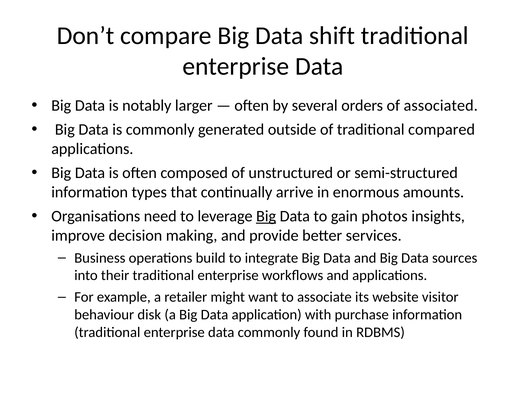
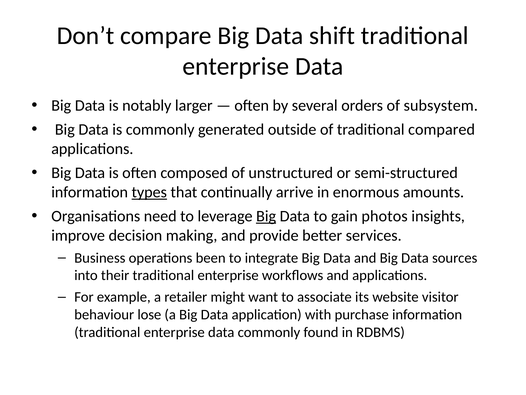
associated: associated -> subsystem
types underline: none -> present
build: build -> been
disk: disk -> lose
